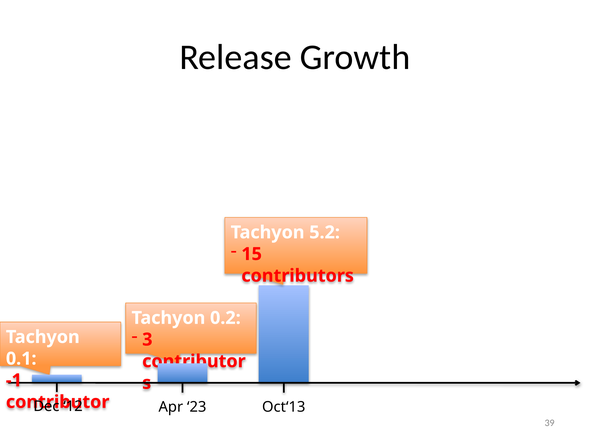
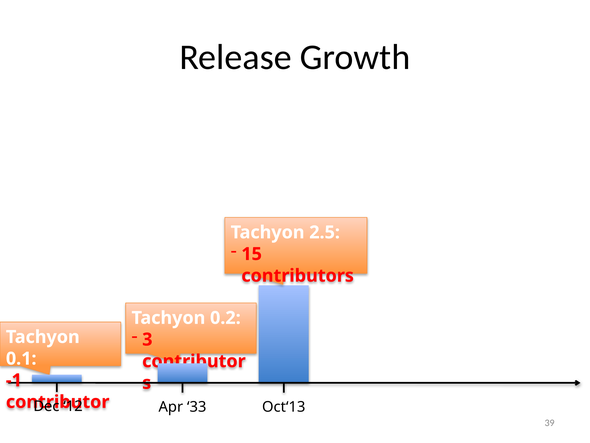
5.2: 5.2 -> 2.5
23: 23 -> 33
